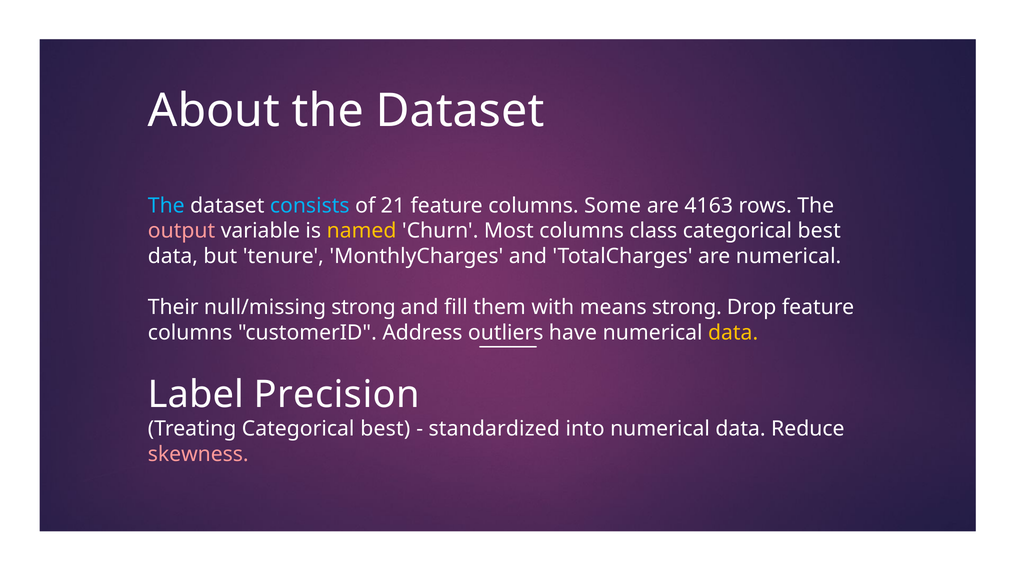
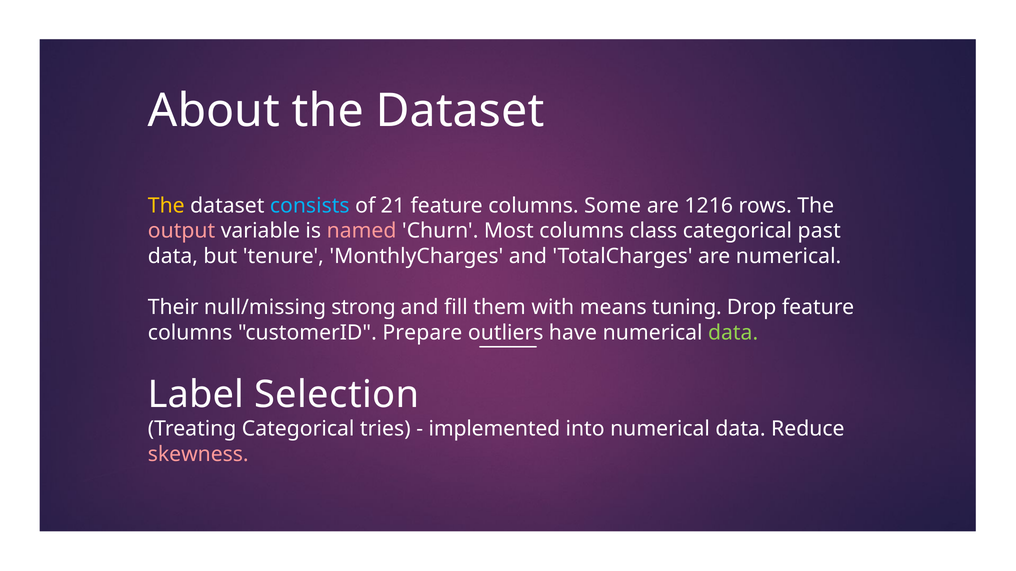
The at (166, 206) colour: light blue -> yellow
4163: 4163 -> 1216
named colour: yellow -> pink
best at (819, 231): best -> past
means strong: strong -> tuning
Address: Address -> Prepare
data at (733, 333) colour: yellow -> light green
Precision: Precision -> Selection
Treating Categorical best: best -> tries
standardized: standardized -> implemented
